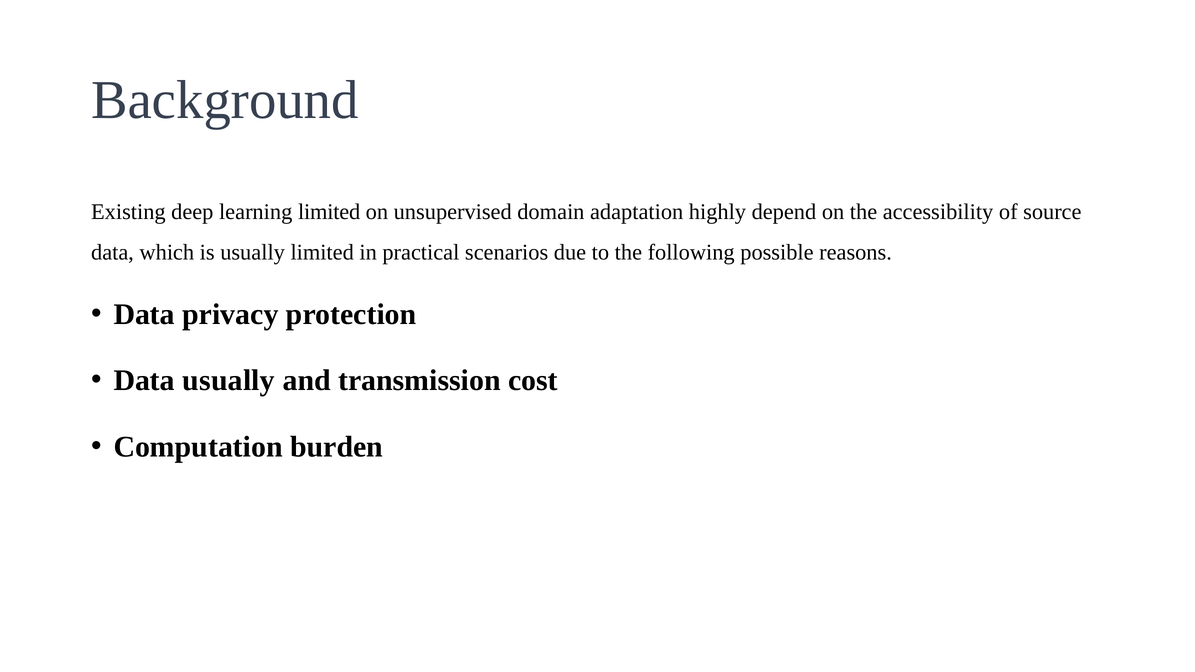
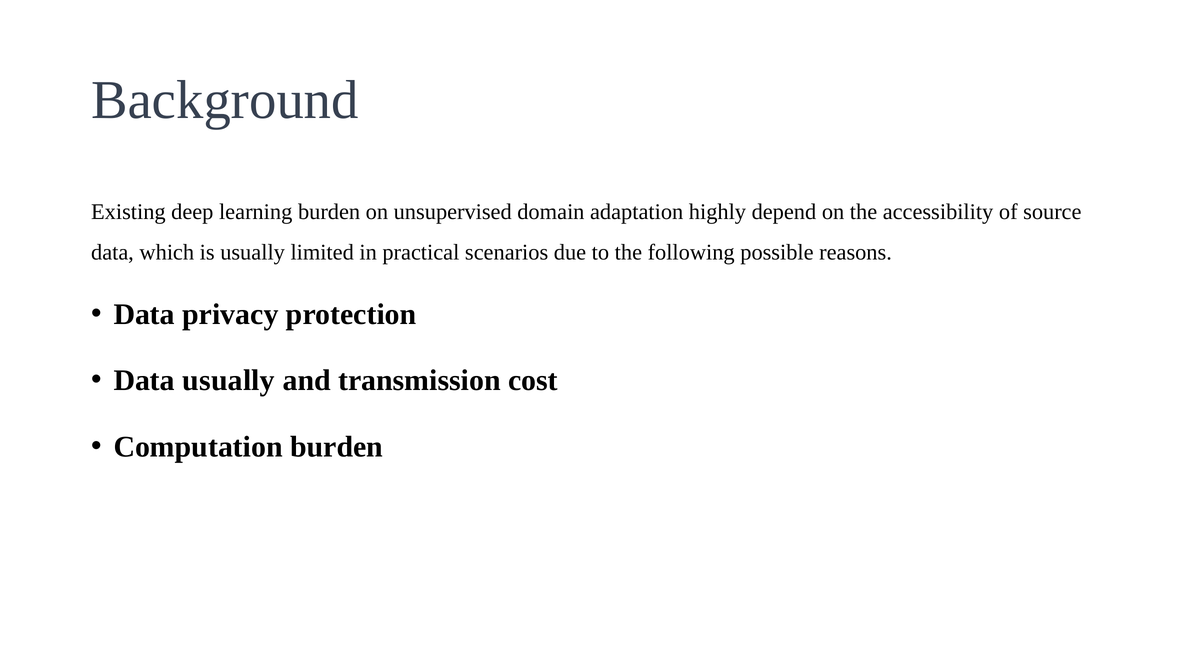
learning limited: limited -> burden
